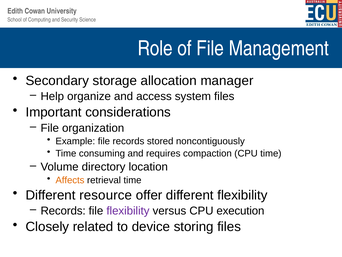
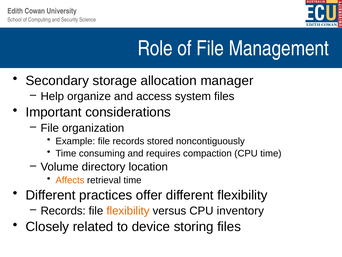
resource: resource -> practices
flexibility at (128, 210) colour: purple -> orange
execution: execution -> inventory
